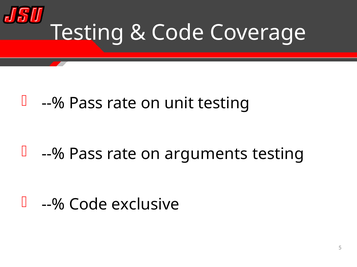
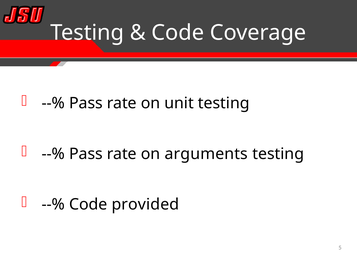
exclusive: exclusive -> provided
